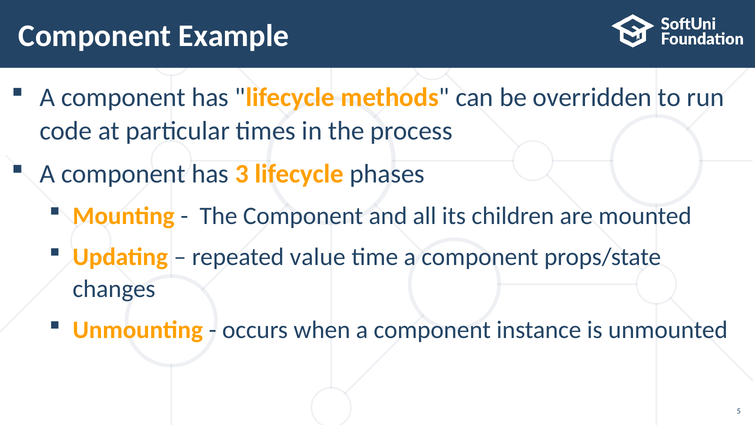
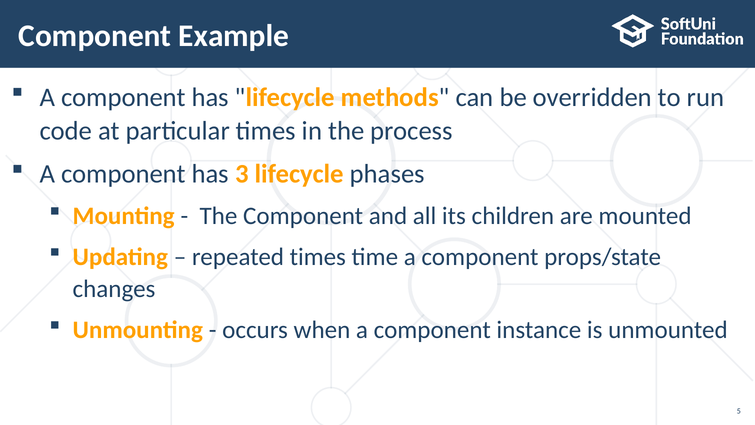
repeated value: value -> times
